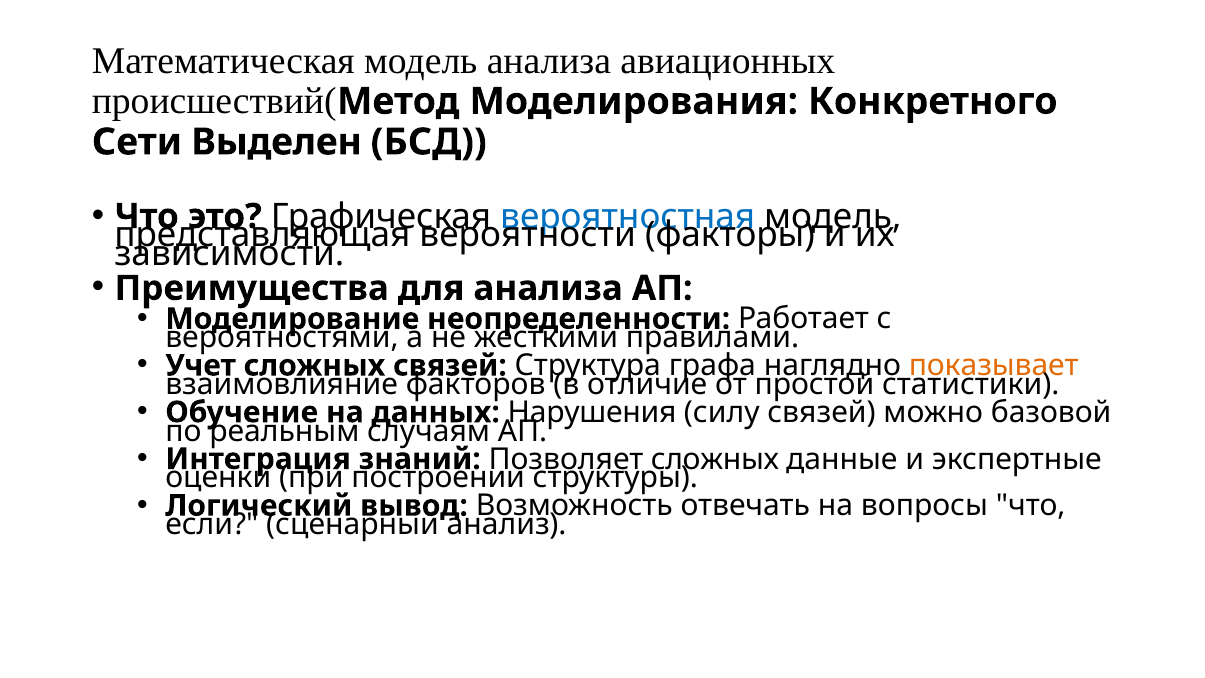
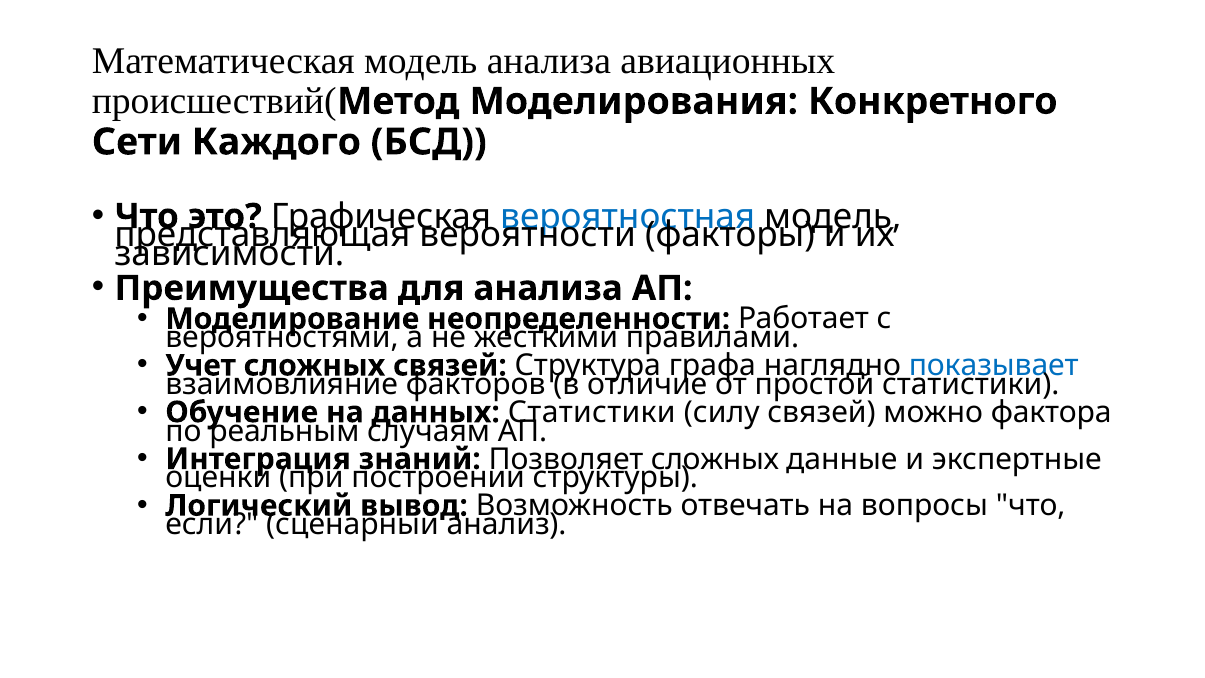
Выделен: Выделен -> Каждого
показывает colour: orange -> blue
Нарушения at (592, 412): Нарушения -> Статистики
базовой: базовой -> фактора
